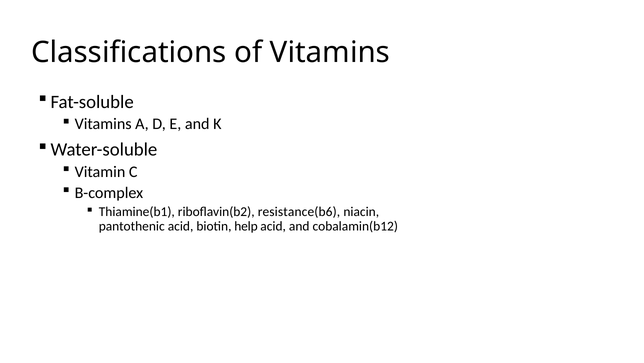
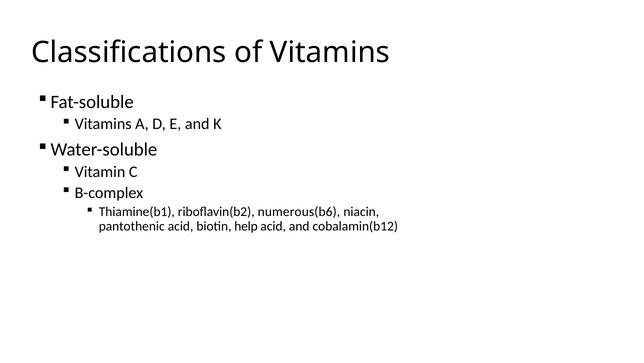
resistance(b6: resistance(b6 -> numerous(b6
